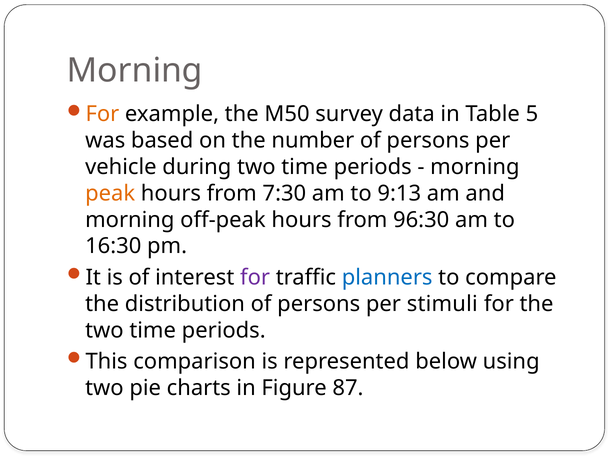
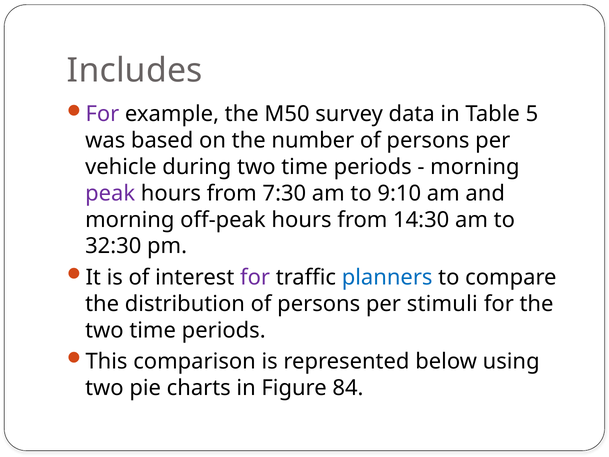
Morning at (135, 70): Morning -> Includes
For at (102, 114) colour: orange -> purple
peak colour: orange -> purple
9:13: 9:13 -> 9:10
96:30: 96:30 -> 14:30
16:30: 16:30 -> 32:30
87: 87 -> 84
